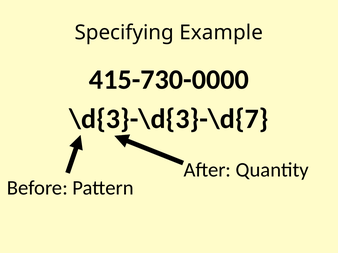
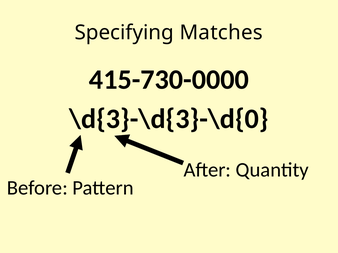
Example: Example -> Matches
\d{3}-\d{3}-\d{7: \d{3}-\d{3}-\d{7 -> \d{3}-\d{3}-\d{0
